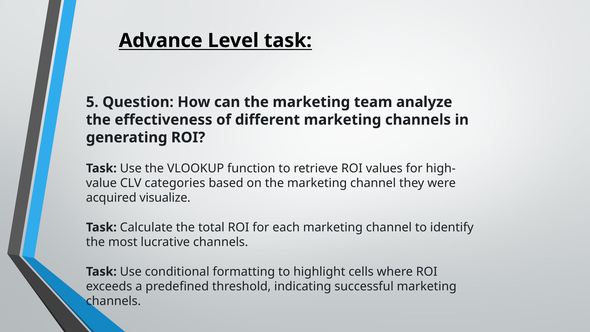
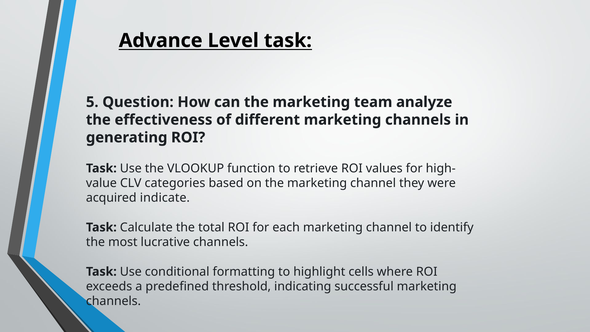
visualize: visualize -> indicate
